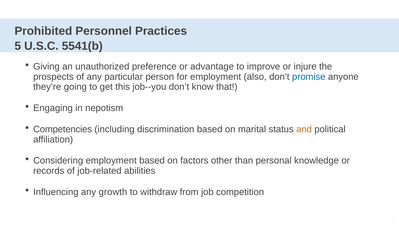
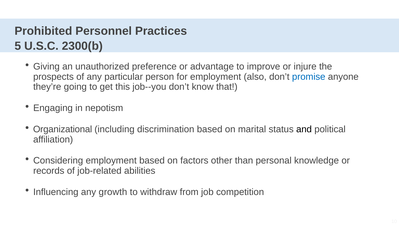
5541(b: 5541(b -> 2300(b
Competencies: Competencies -> Organizational
and colour: orange -> black
